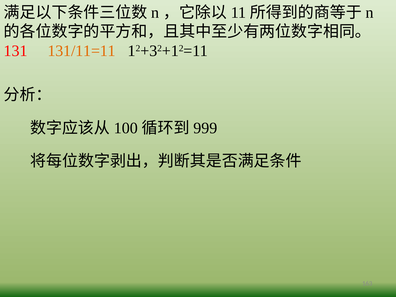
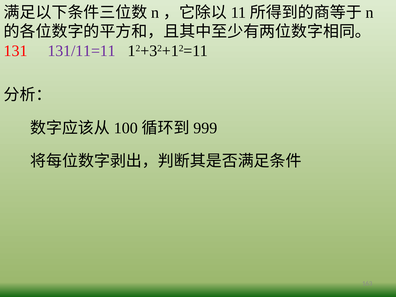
131/11=11 colour: orange -> purple
